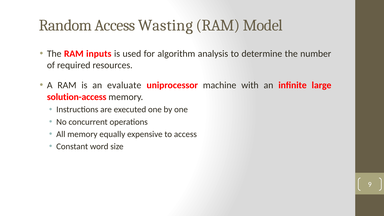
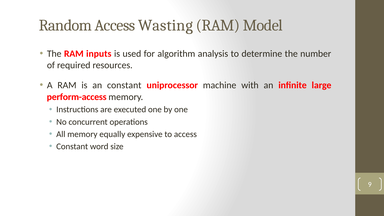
an evaluate: evaluate -> constant
solution-access: solution-access -> perform-access
